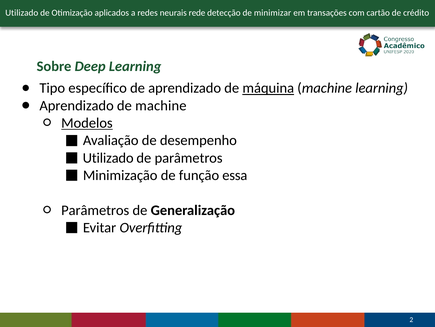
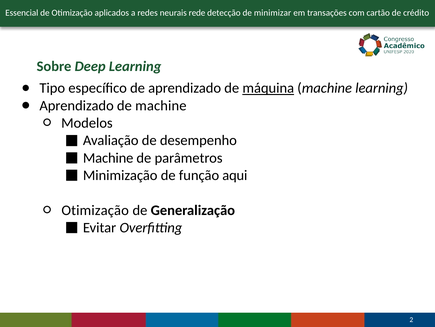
Utilizado at (22, 13): Utilizado -> Essencial
Modelos underline: present -> none
Utilizado at (108, 158): Utilizado -> Machine
essa: essa -> aqui
Parâmetros at (95, 210): Parâmetros -> Otimização
